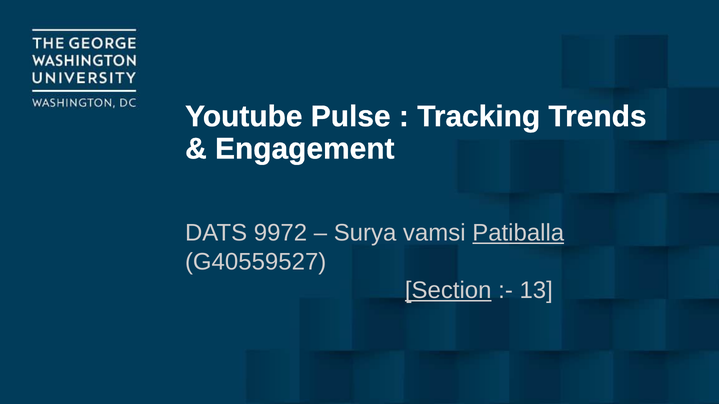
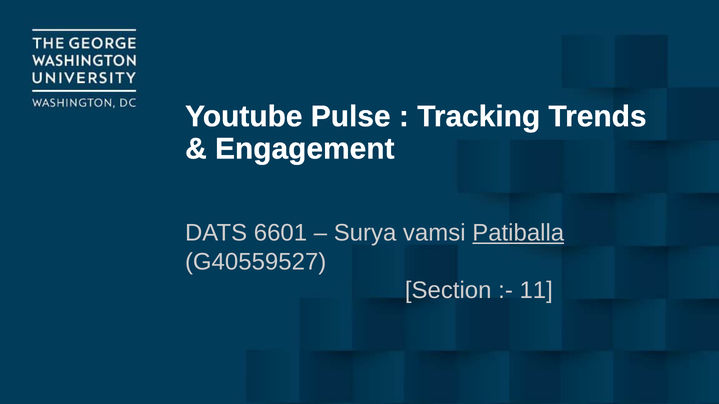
9972: 9972 -> 6601
Section underline: present -> none
13: 13 -> 11
